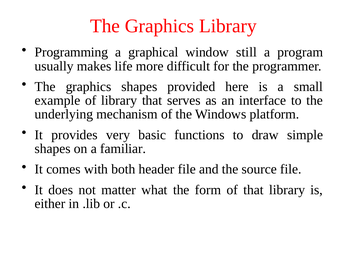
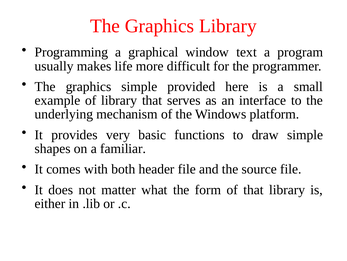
still: still -> text
graphics shapes: shapes -> simple
